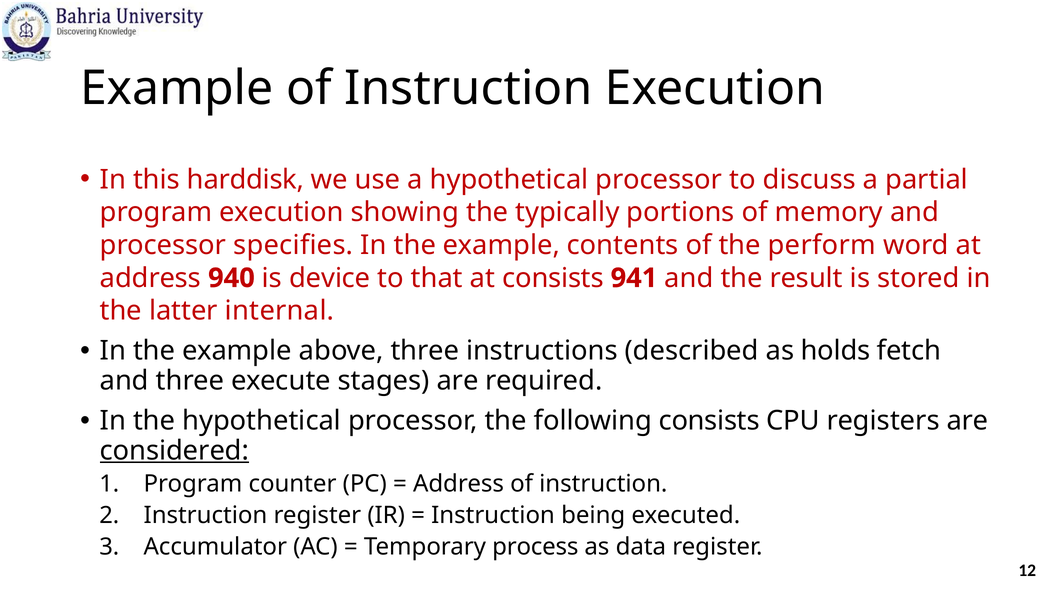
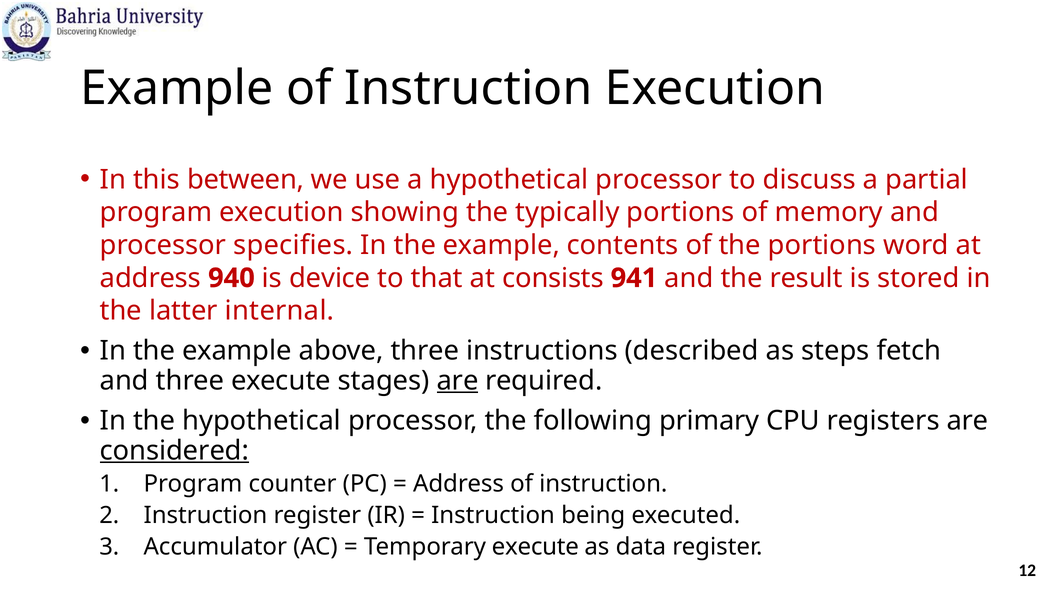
harddisk: harddisk -> between
the perform: perform -> portions
holds: holds -> steps
are at (458, 381) underline: none -> present
following consists: consists -> primary
Temporary process: process -> execute
